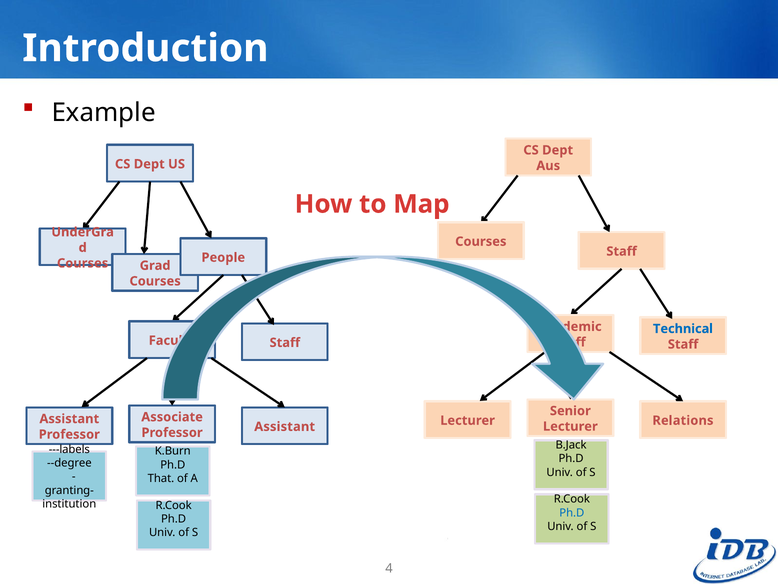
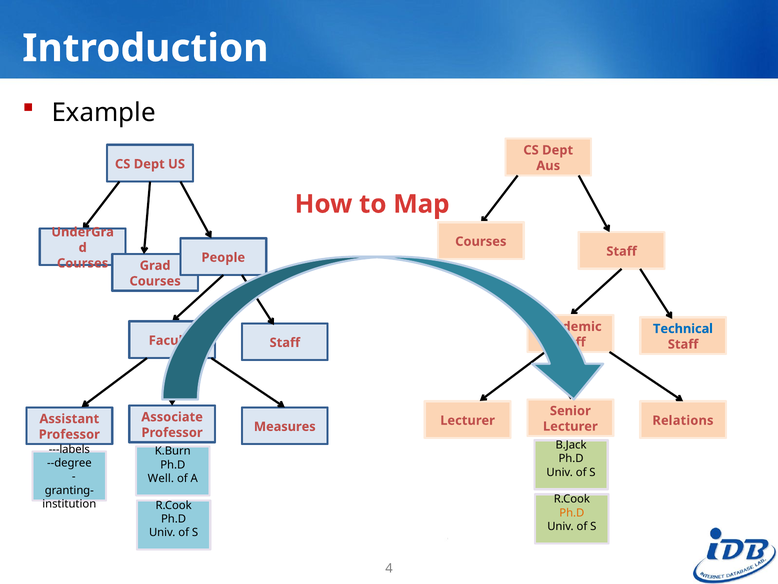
Assistant at (285, 426): Assistant -> Measures
That: That -> Well
Ph.D at (572, 512) colour: blue -> orange
